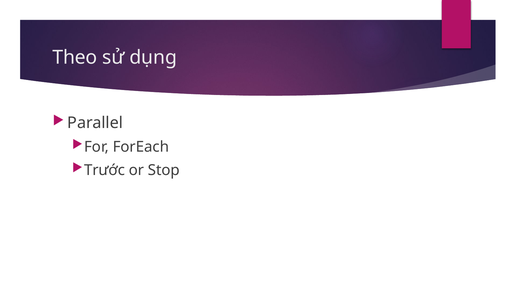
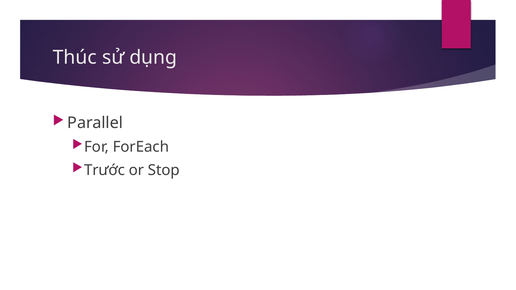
Theo: Theo -> Thúc
